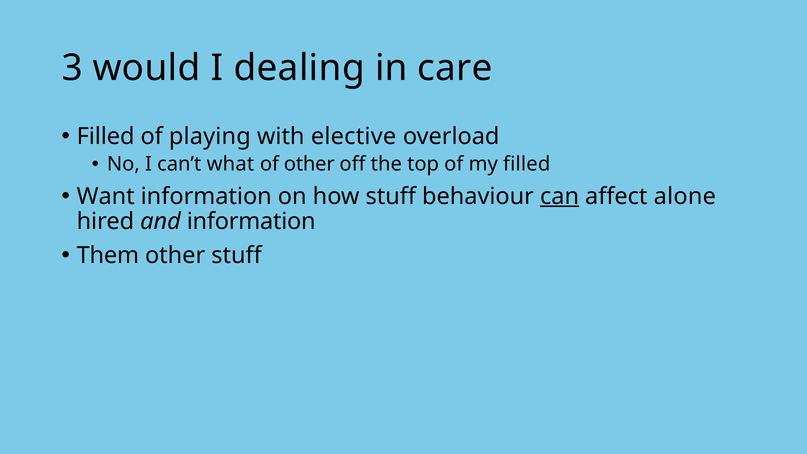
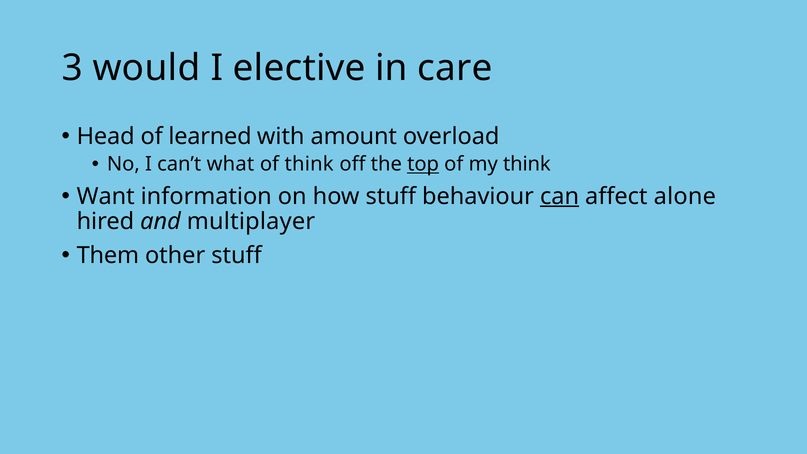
dealing: dealing -> elective
Filled at (106, 136): Filled -> Head
playing: playing -> learned
elective: elective -> amount
of other: other -> think
top underline: none -> present
my filled: filled -> think
and information: information -> multiplayer
